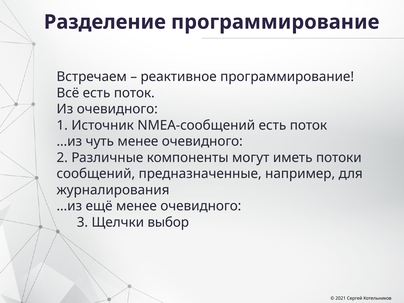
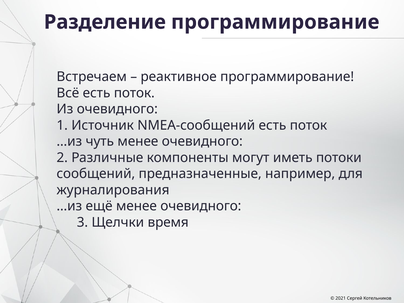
выбор: выбор -> время
